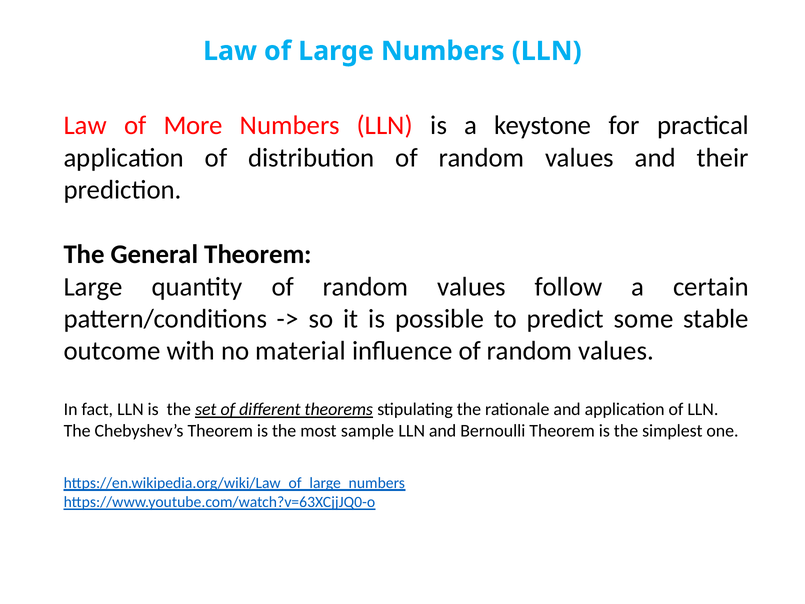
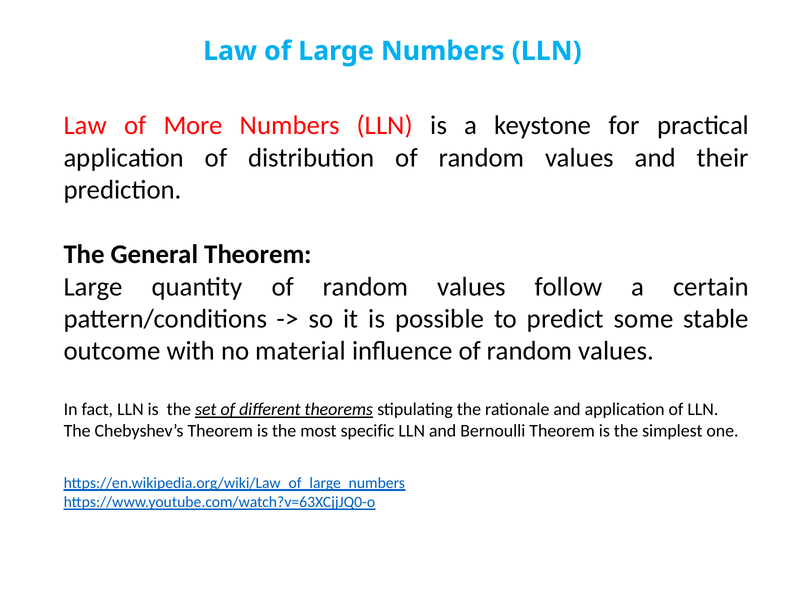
sample: sample -> specific
